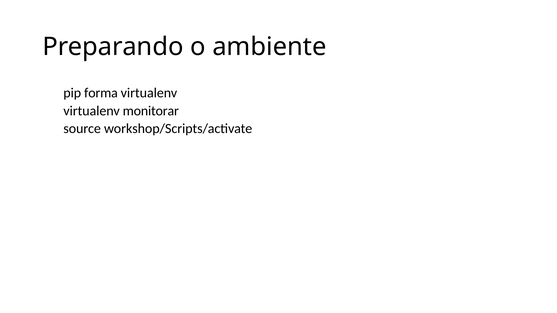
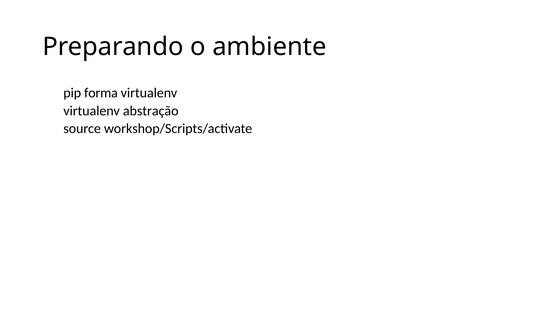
monitorar: monitorar -> abstração
